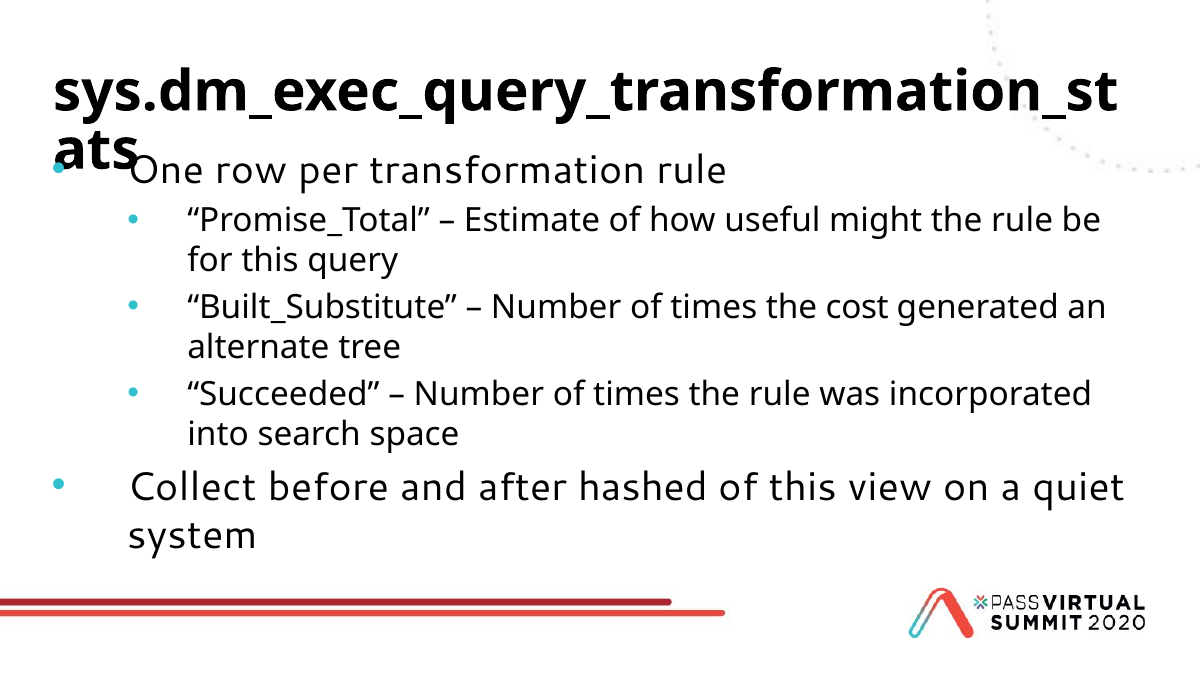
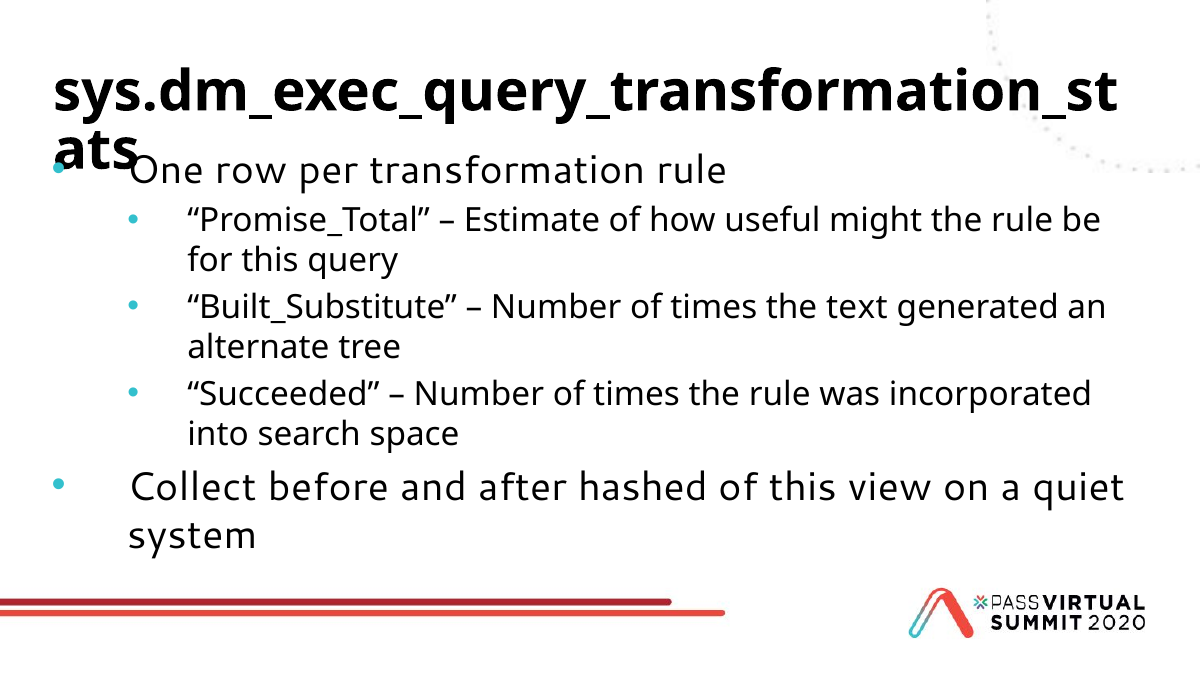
cost: cost -> text
